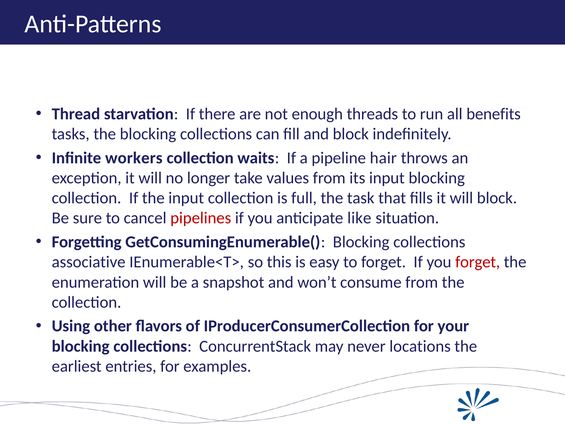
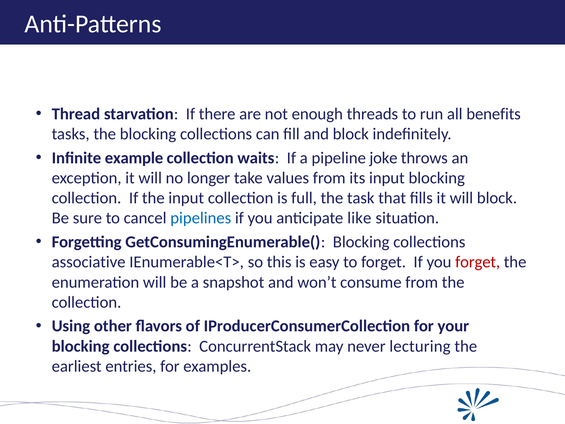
workers: workers -> example
hair: hair -> joke
pipelines colour: red -> blue
locations: locations -> lecturing
